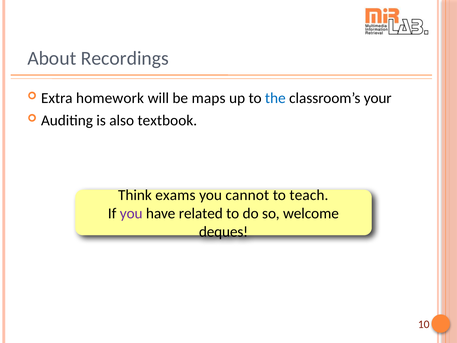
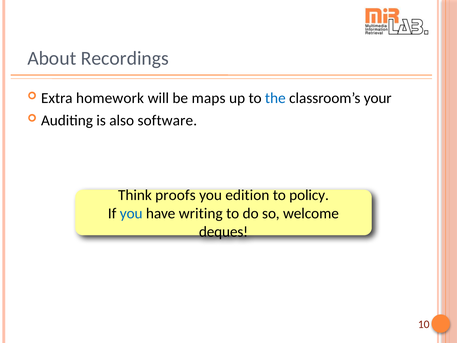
textbook: textbook -> software
exams: exams -> proofs
cannot: cannot -> edition
teach: teach -> policy
you at (131, 213) colour: purple -> blue
related: related -> writing
